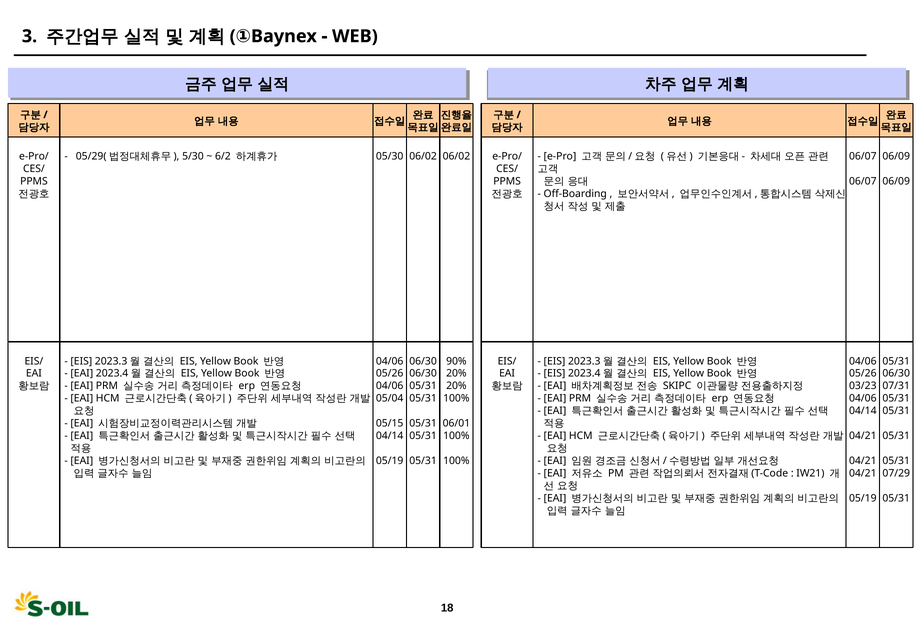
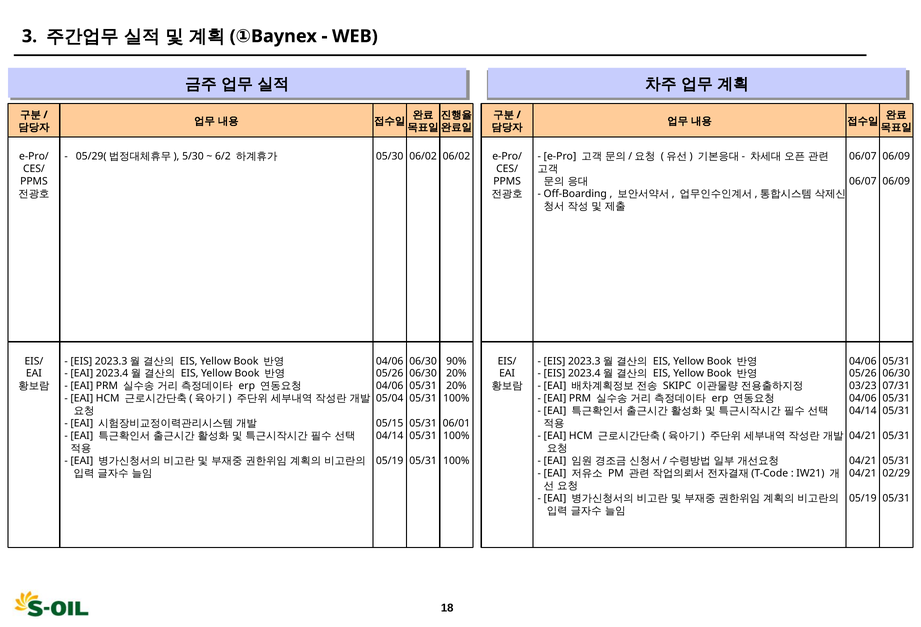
07/29: 07/29 -> 02/29
